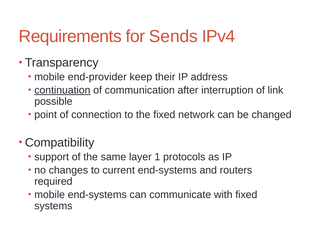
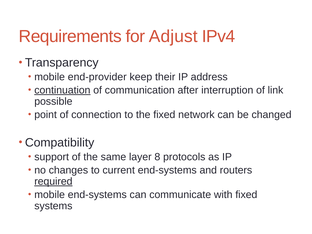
Sends: Sends -> Adjust
1: 1 -> 8
required underline: none -> present
